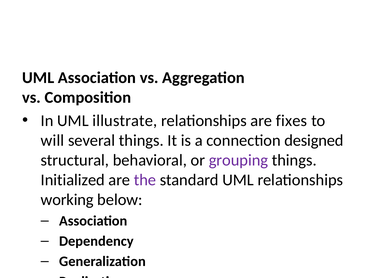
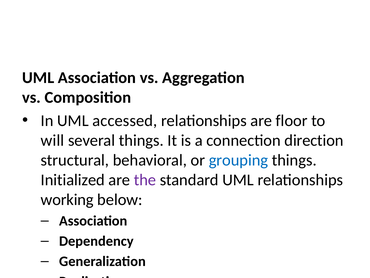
illustrate: illustrate -> accessed
fixes: fixes -> floor
designed: designed -> direction
grouping colour: purple -> blue
